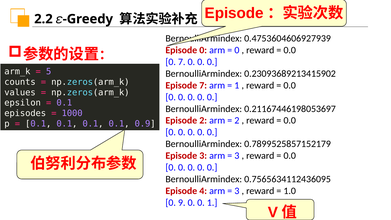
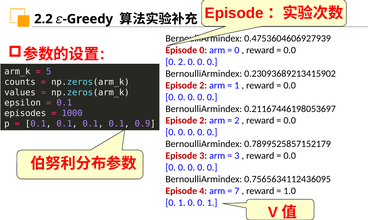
0 7: 7 -> 2
7 at (203, 85): 7 -> 2
3 at (237, 191): 3 -> 7
9 at (182, 203): 9 -> 1
